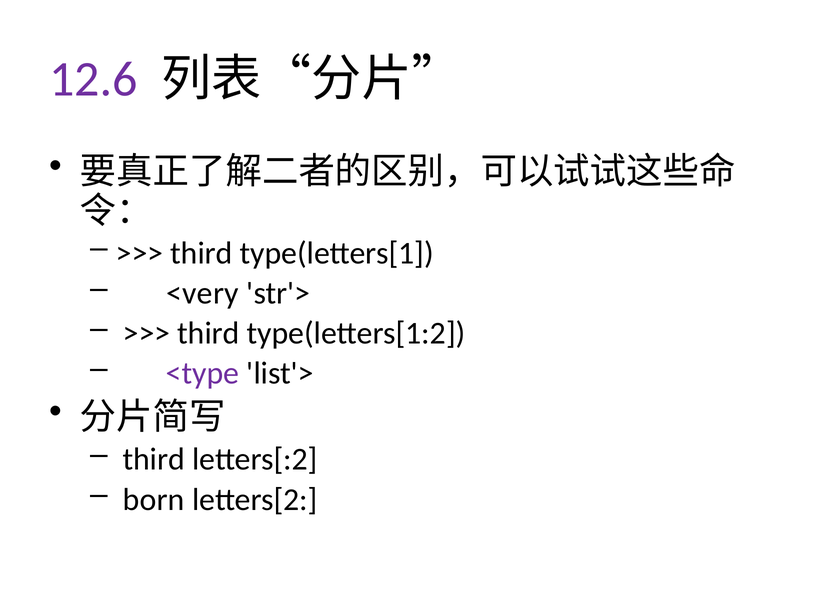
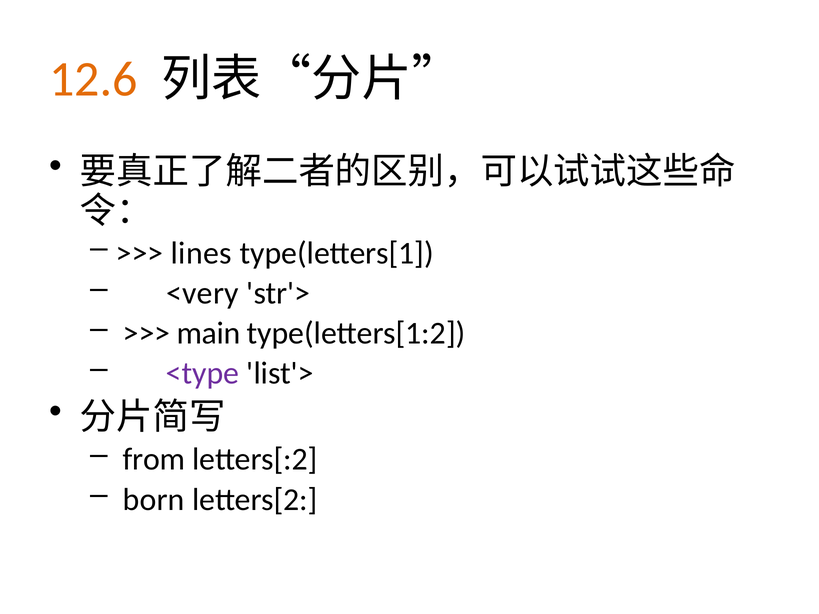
12.6 colour: purple -> orange
third at (201, 253): third -> lines
third at (209, 333): third -> main
third at (154, 460): third -> from
